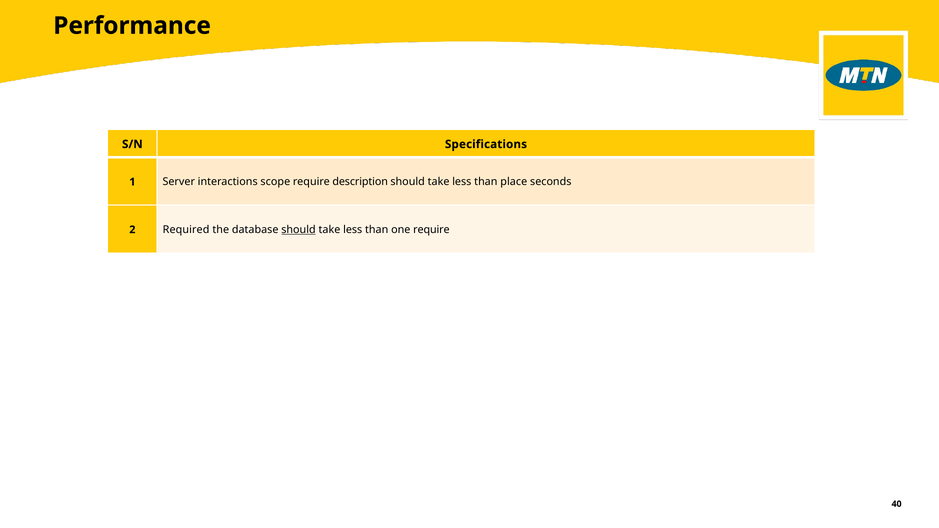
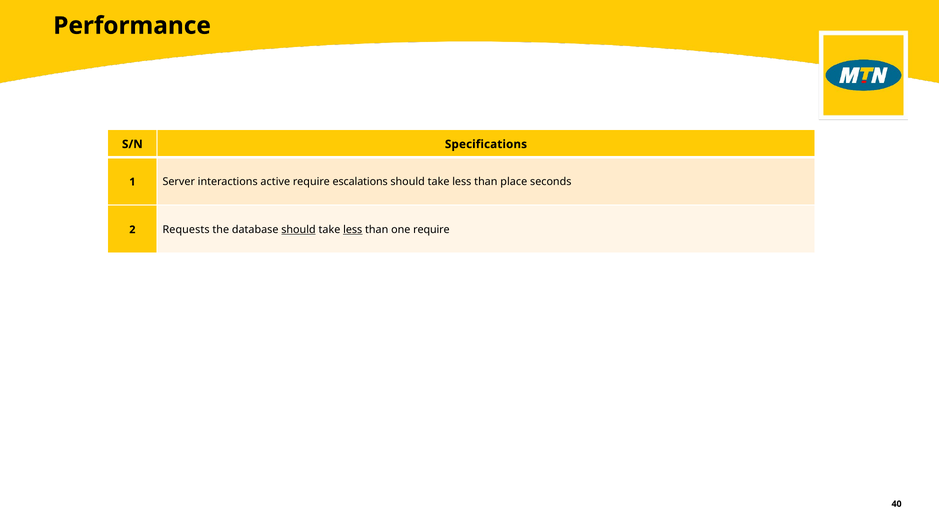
scope: scope -> active
description: description -> escalations
Required: Required -> Requests
less at (353, 230) underline: none -> present
